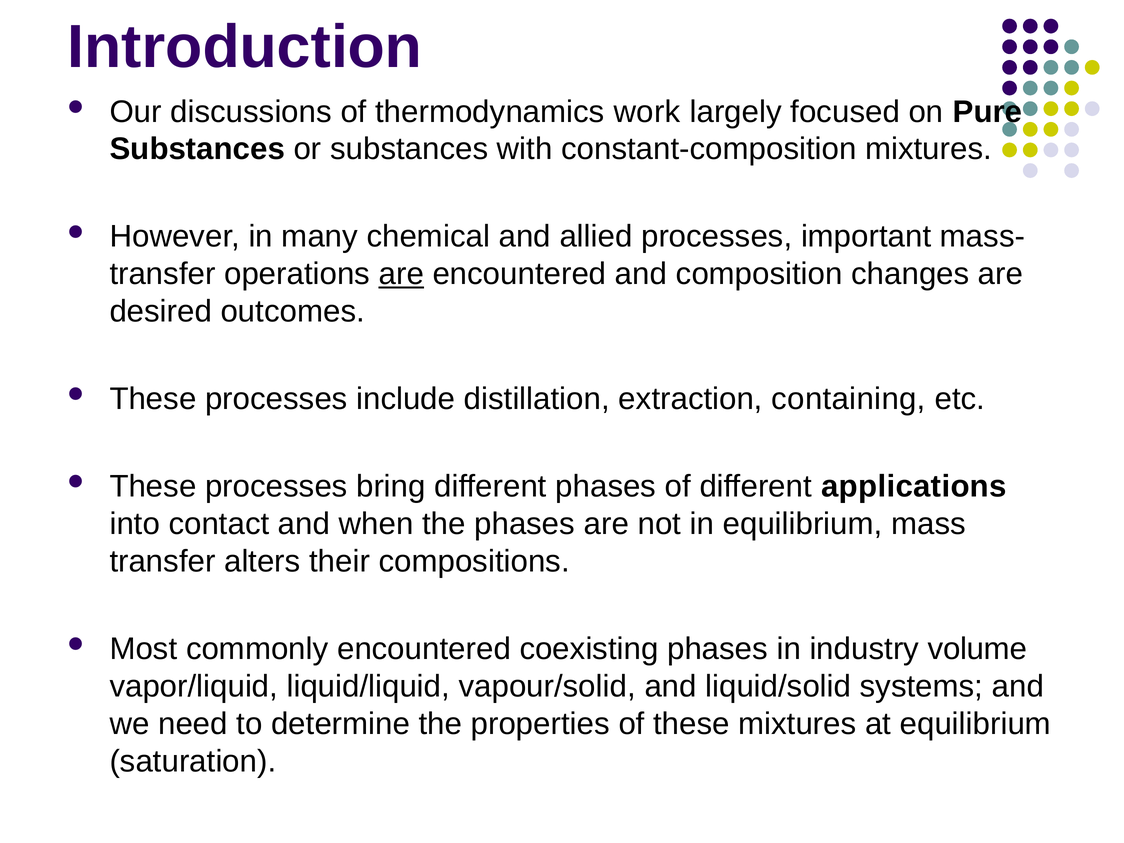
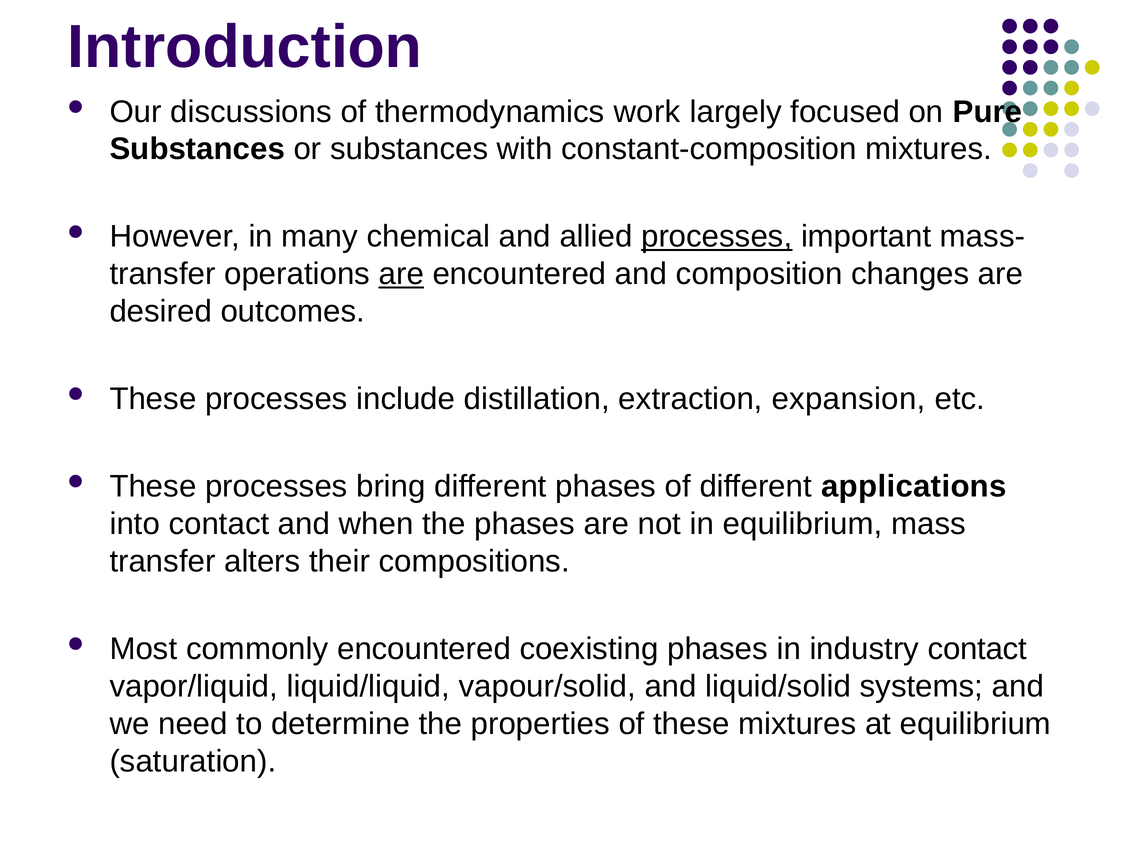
processes at (717, 237) underline: none -> present
containing: containing -> expansion
industry volume: volume -> contact
